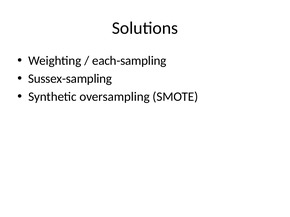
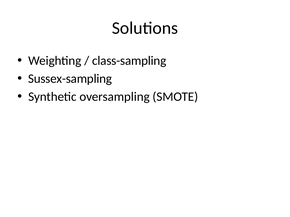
each-sampling: each-sampling -> class-sampling
